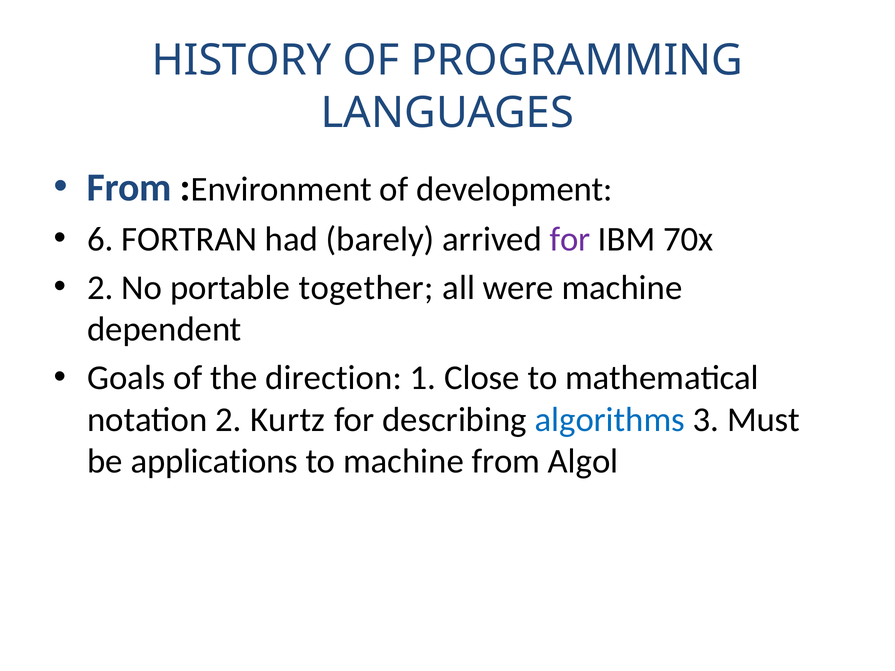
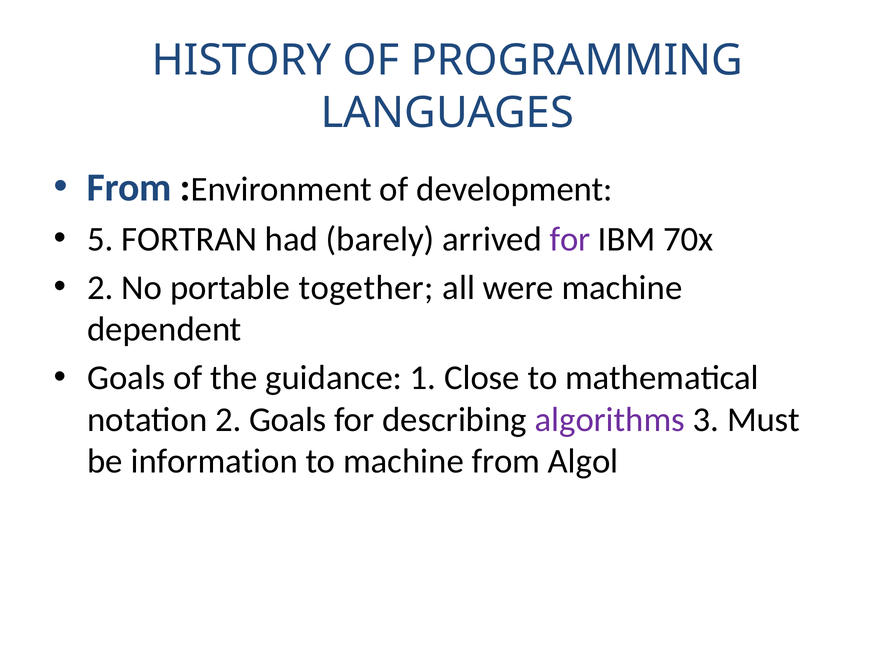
6: 6 -> 5
direction: direction -> guidance
2 Kurtz: Kurtz -> Goals
algorithms colour: blue -> purple
applications: applications -> information
